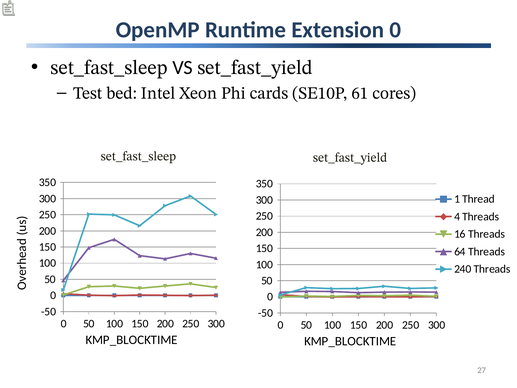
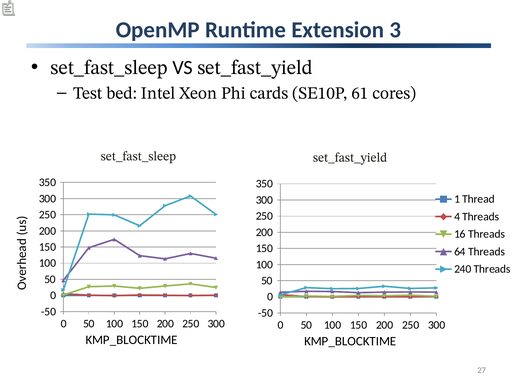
Extension 0: 0 -> 3
